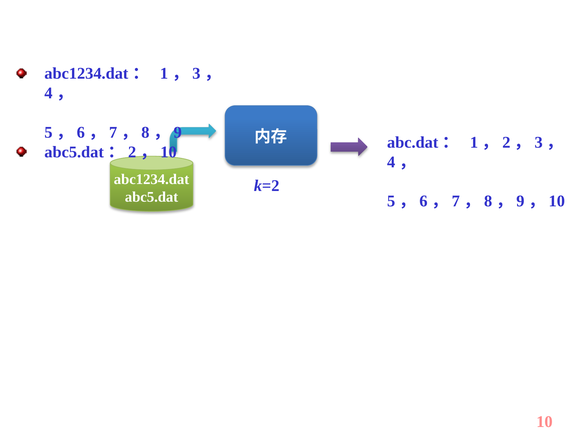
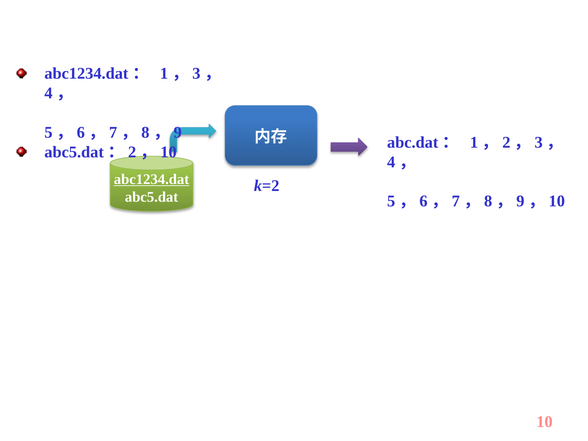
abc1234.dat underline: none -> present
